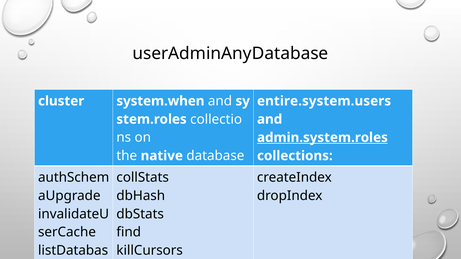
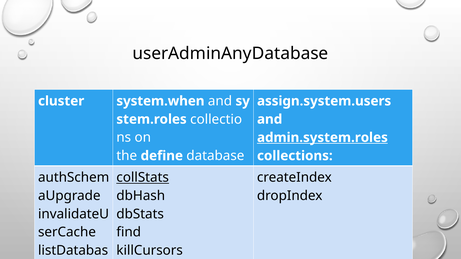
entire.system.users: entire.system.users -> assign.system.users
native: native -> define
collStats underline: none -> present
